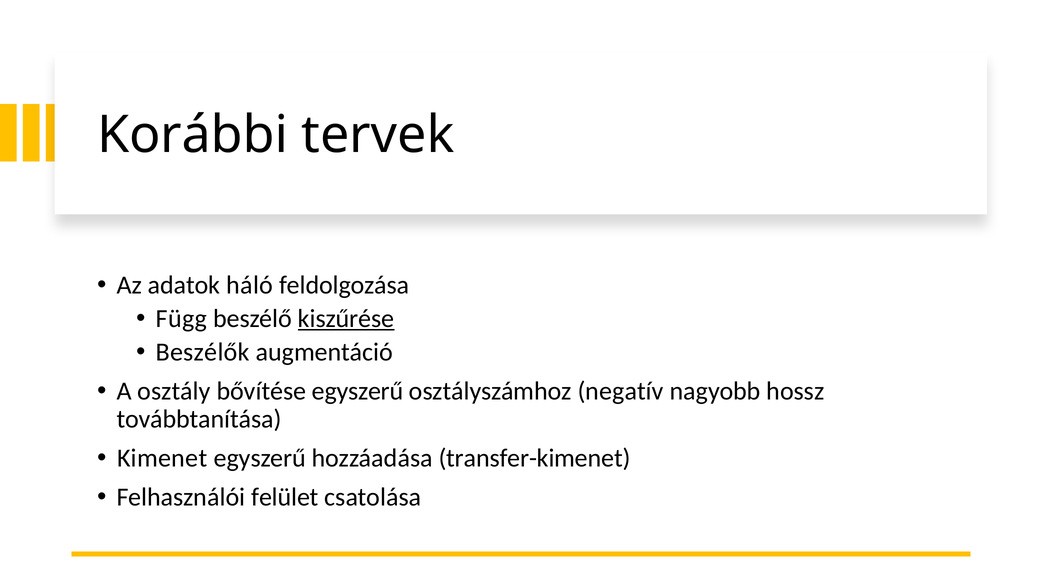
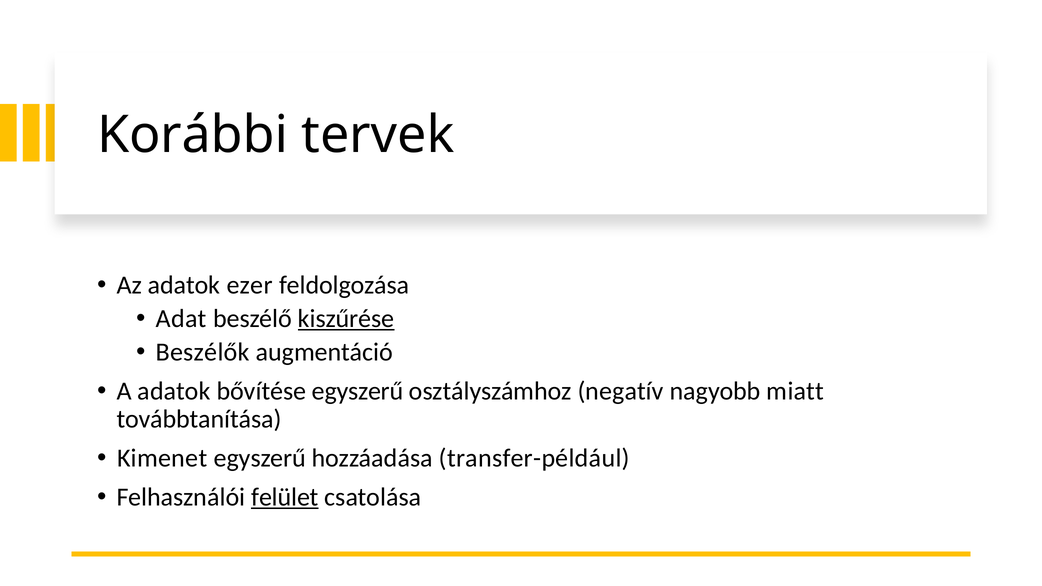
háló: háló -> ezer
Függ: Függ -> Adat
A osztály: osztály -> adatok
hossz: hossz -> miatt
transfer-kimenet: transfer-kimenet -> transfer-például
felület underline: none -> present
